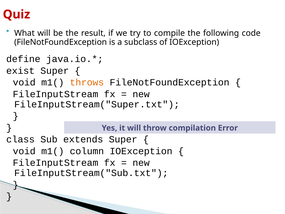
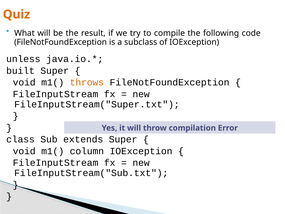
Quiz colour: red -> orange
define: define -> unless
exist: exist -> built
